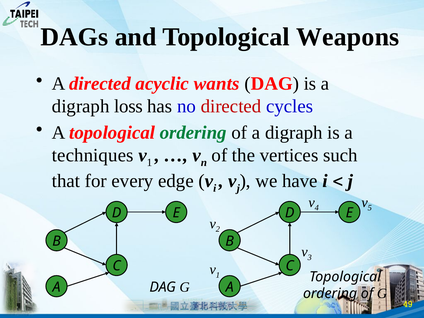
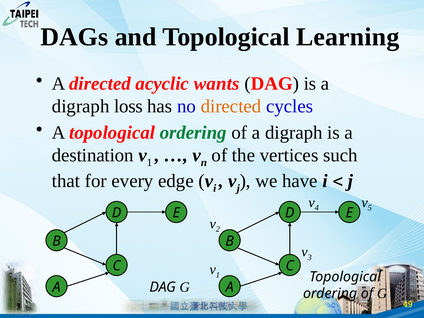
Weapons: Weapons -> Learning
directed at (231, 106) colour: red -> orange
techniques: techniques -> destination
